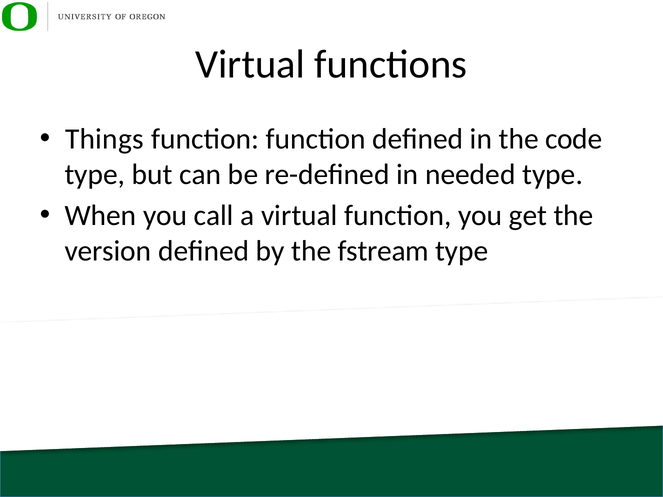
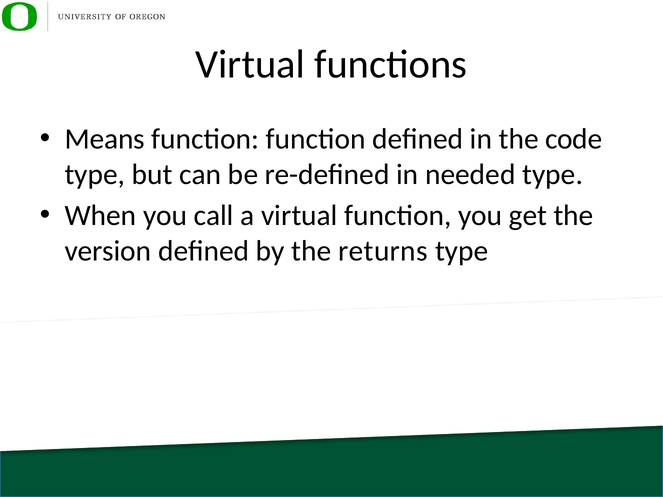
Things: Things -> Means
fstream: fstream -> returns
